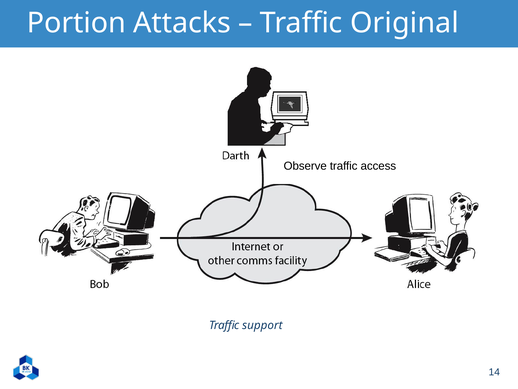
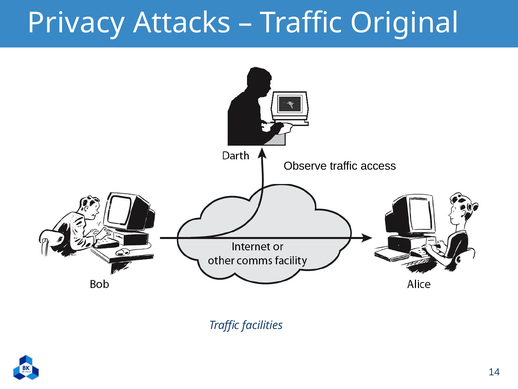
Portion: Portion -> Privacy
support: support -> facilities
